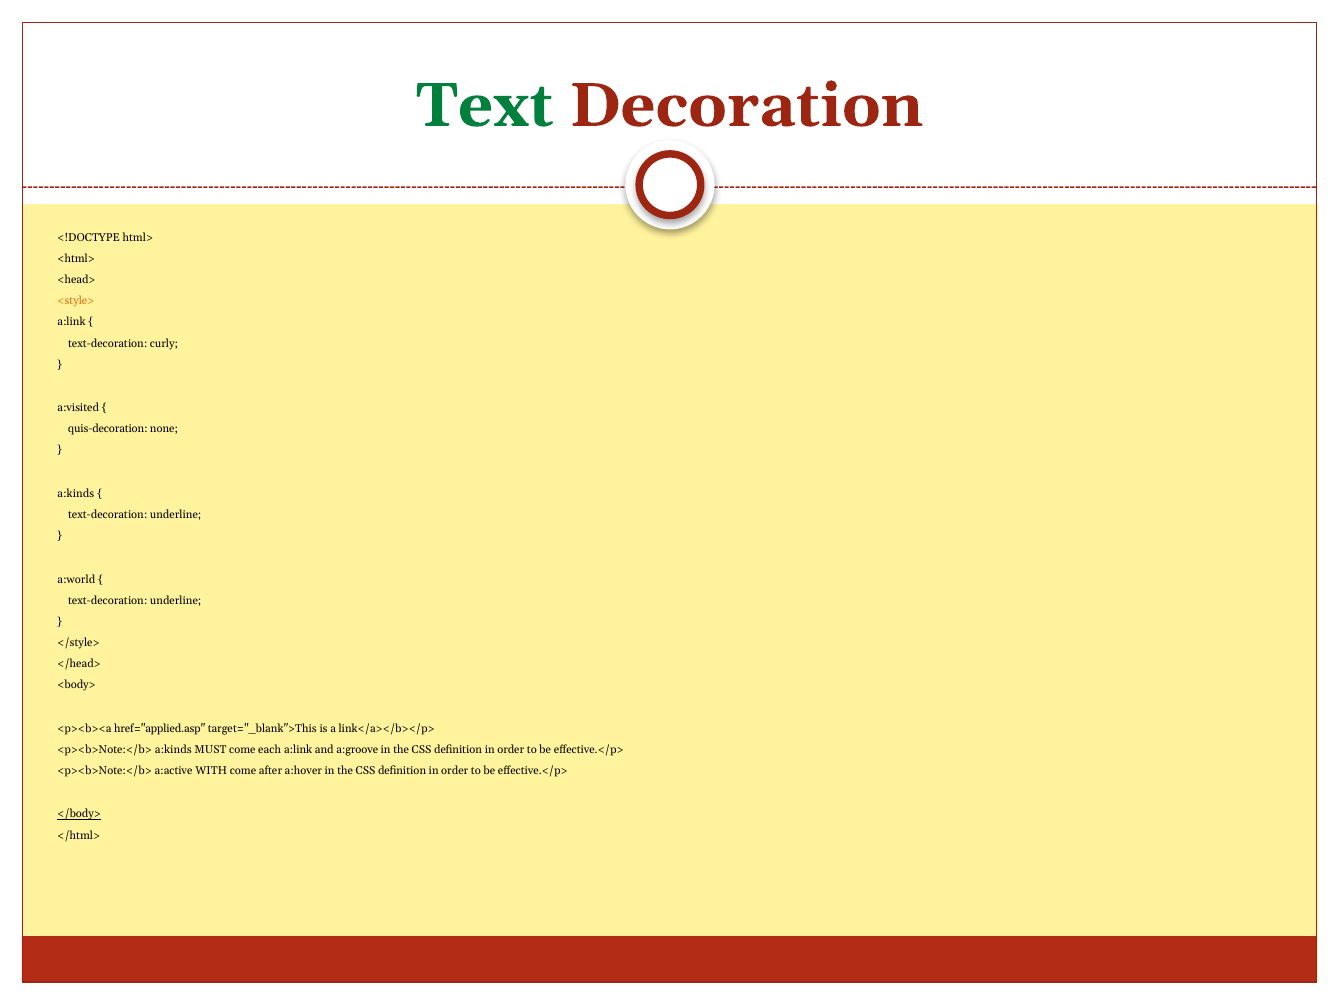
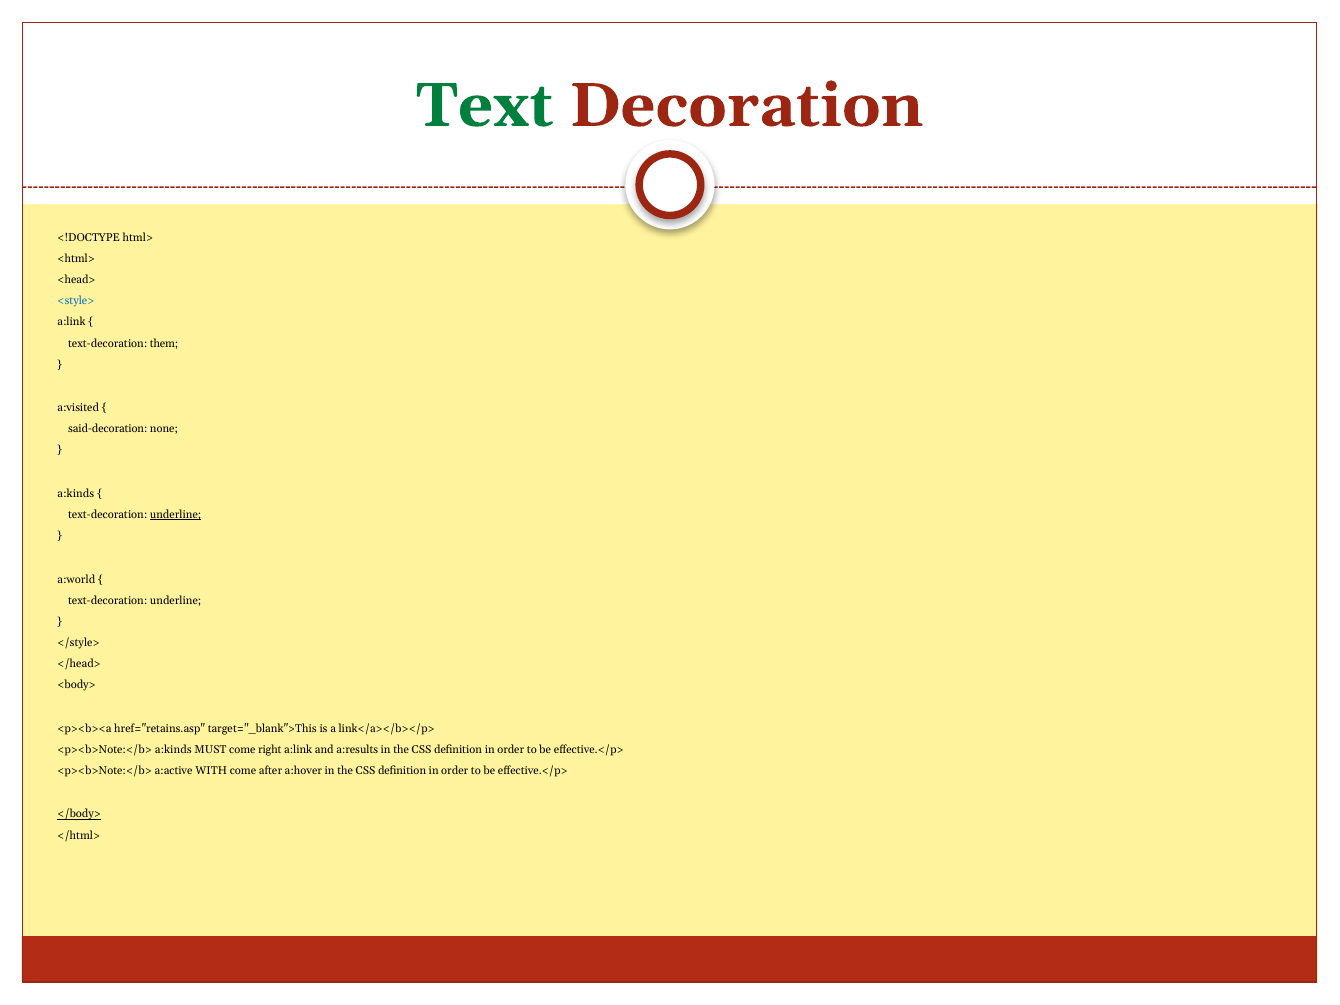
<style> colour: orange -> blue
curly: curly -> them
quis-decoration: quis-decoration -> said-decoration
underline at (176, 515) underline: none -> present
href="applied.asp: href="applied.asp -> href="retains.asp
each: each -> right
a:groove: a:groove -> a:results
